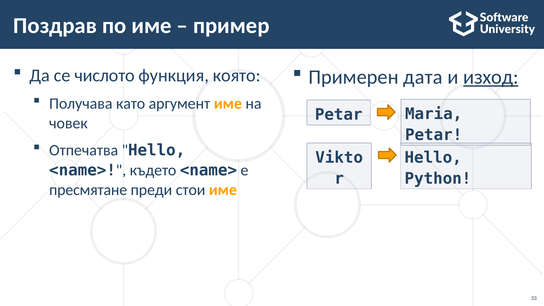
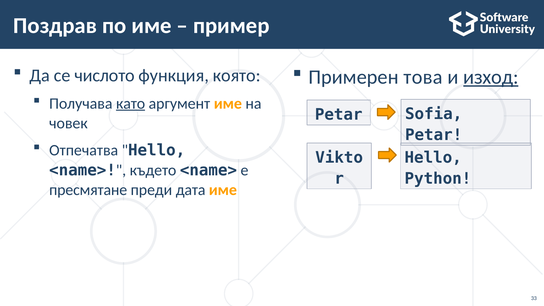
дата: дата -> това
като underline: none -> present
Maria: Maria -> Sofia
стои: стои -> дата
